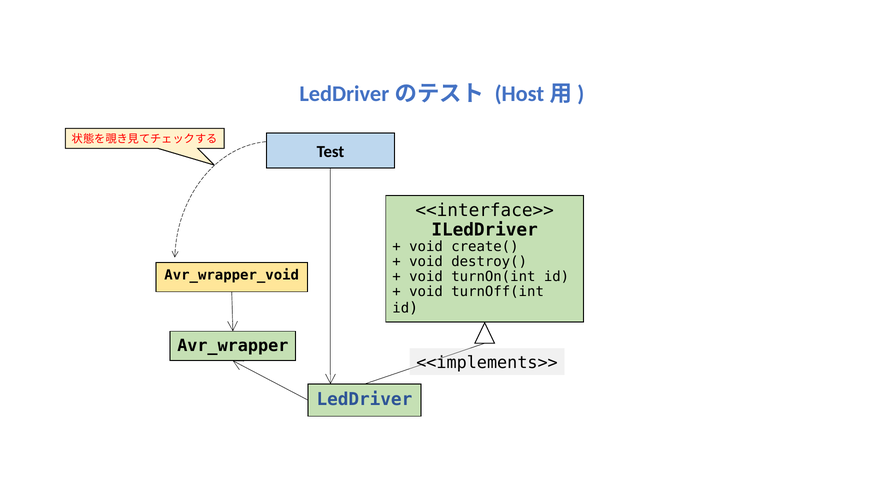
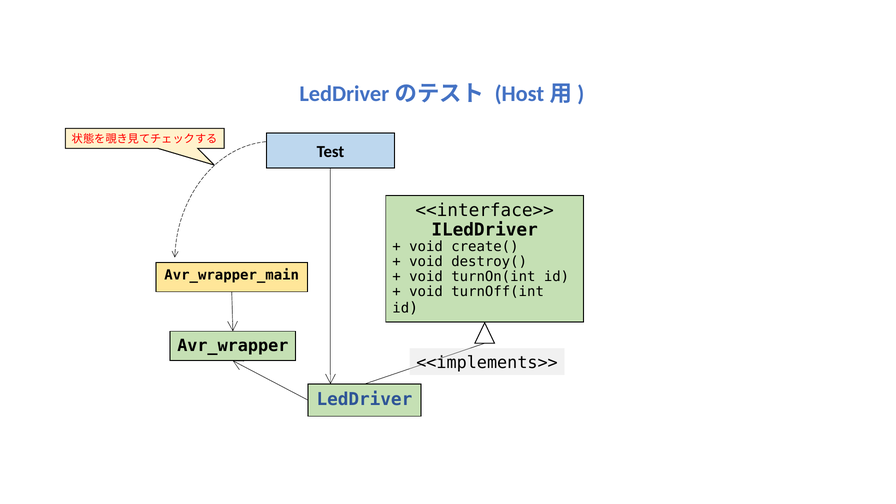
Avr_wrapper_void: Avr_wrapper_void -> Avr_wrapper_main
